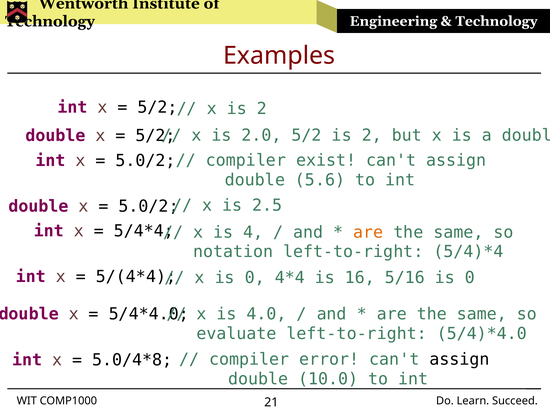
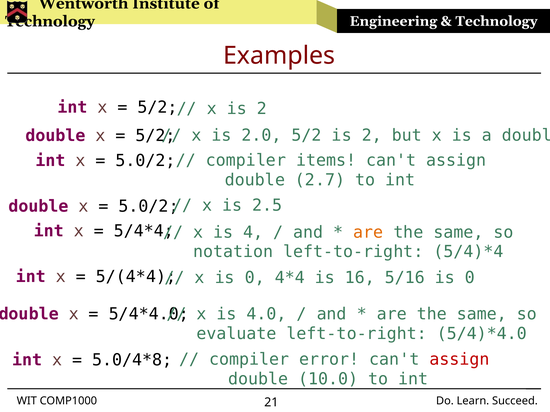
exist: exist -> items
5.6: 5.6 -> 2.7
assign at (459, 360) colour: black -> red
